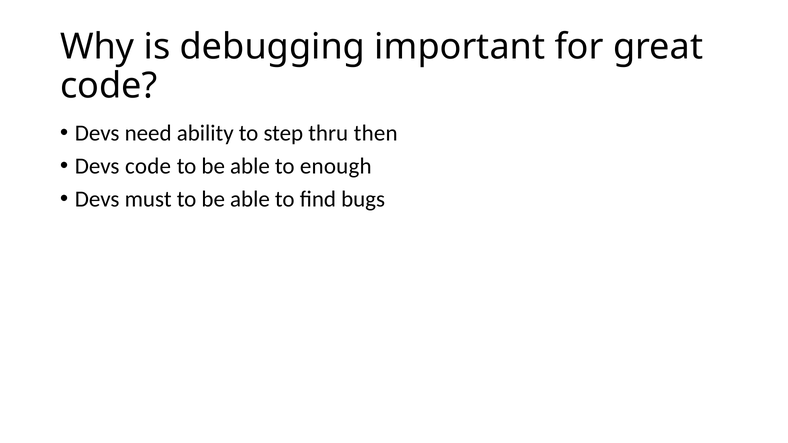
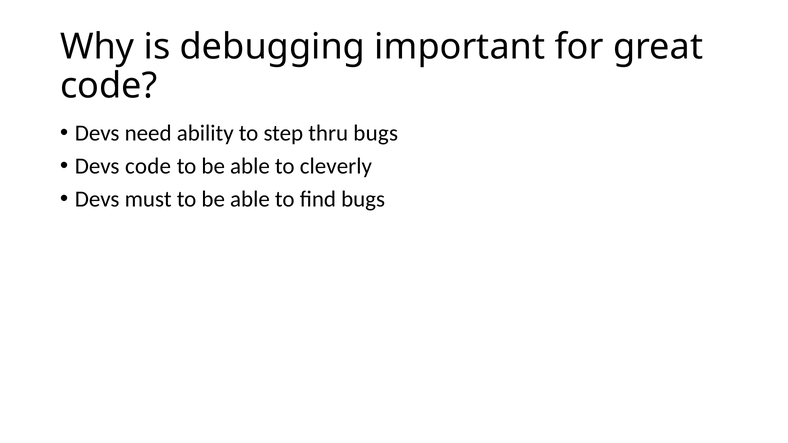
thru then: then -> bugs
enough: enough -> cleverly
